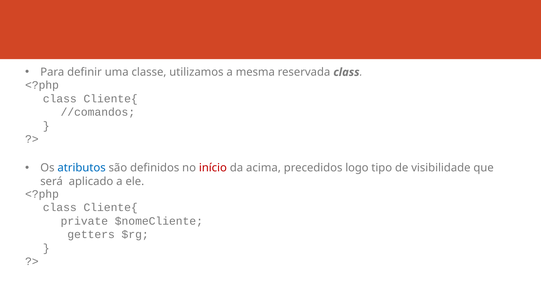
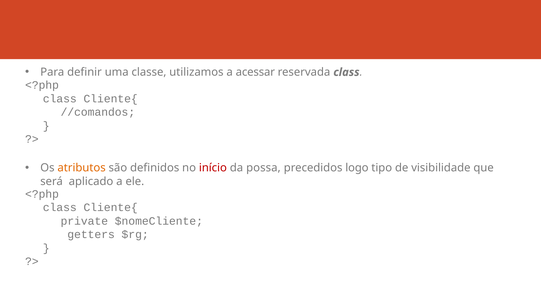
mesma: mesma -> acessar
atributos colour: blue -> orange
acima: acima -> possa
